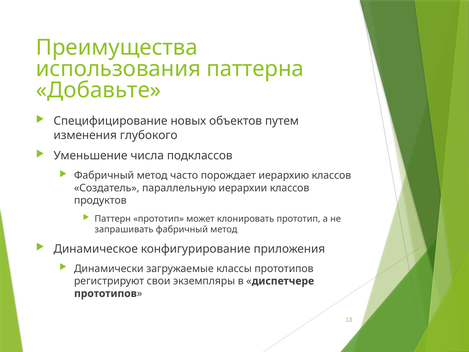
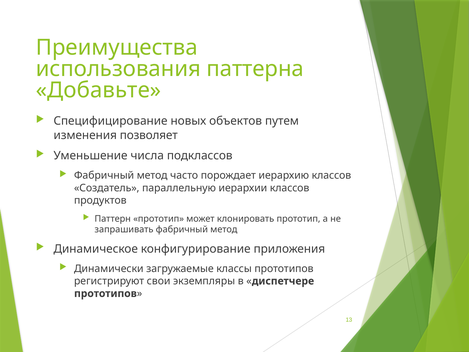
глубокого: глубокого -> позволяет
